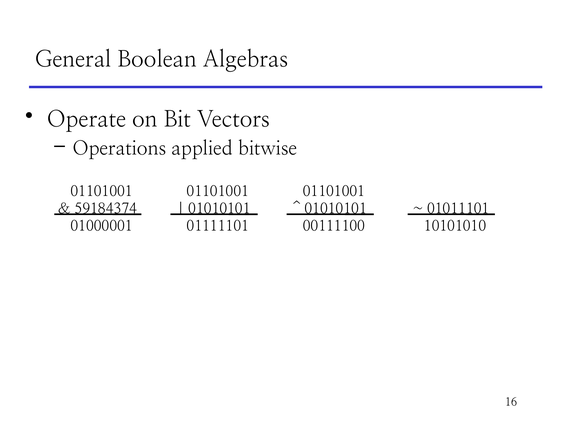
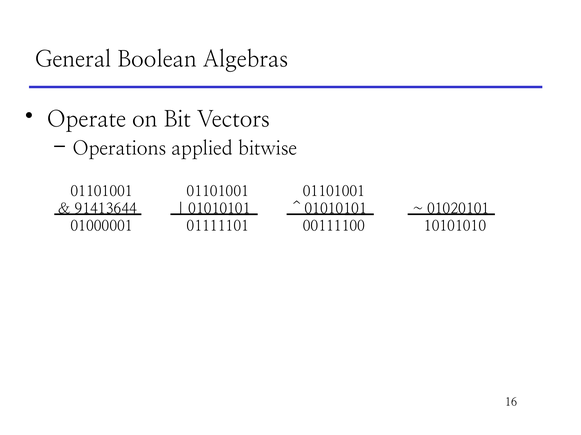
59184374: 59184374 -> 91413644
01011101: 01011101 -> 01020101
